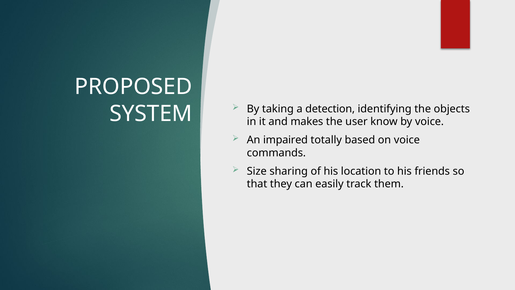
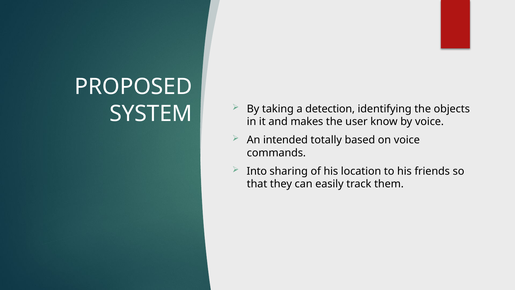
impaired: impaired -> intended
Size: Size -> Into
